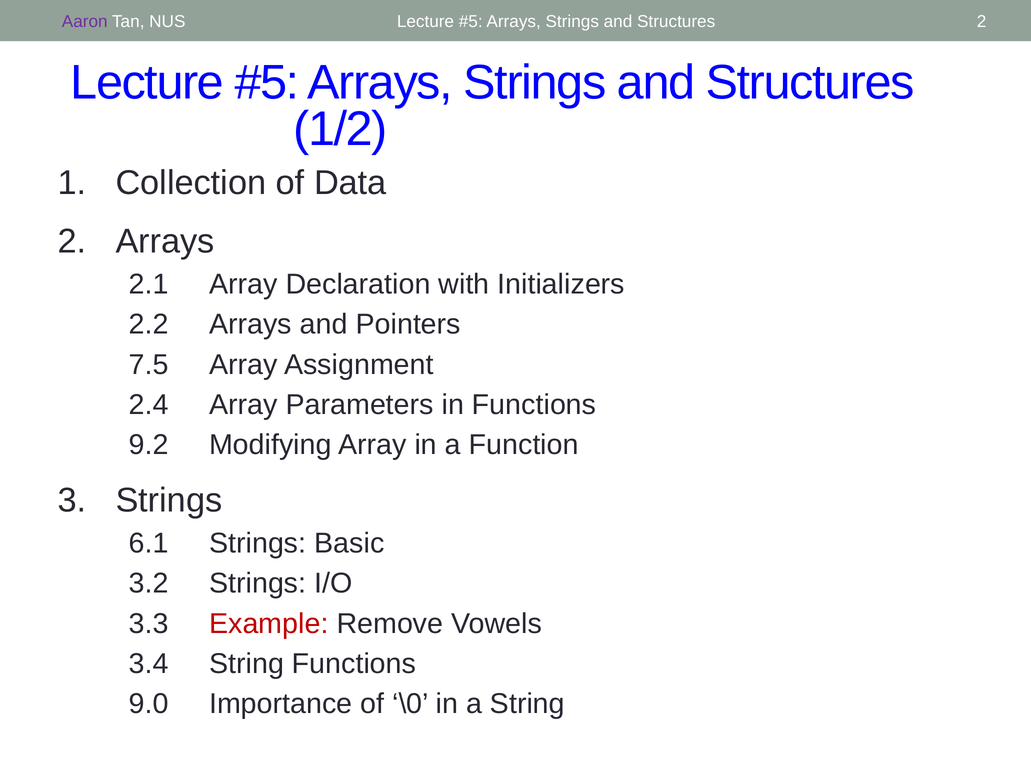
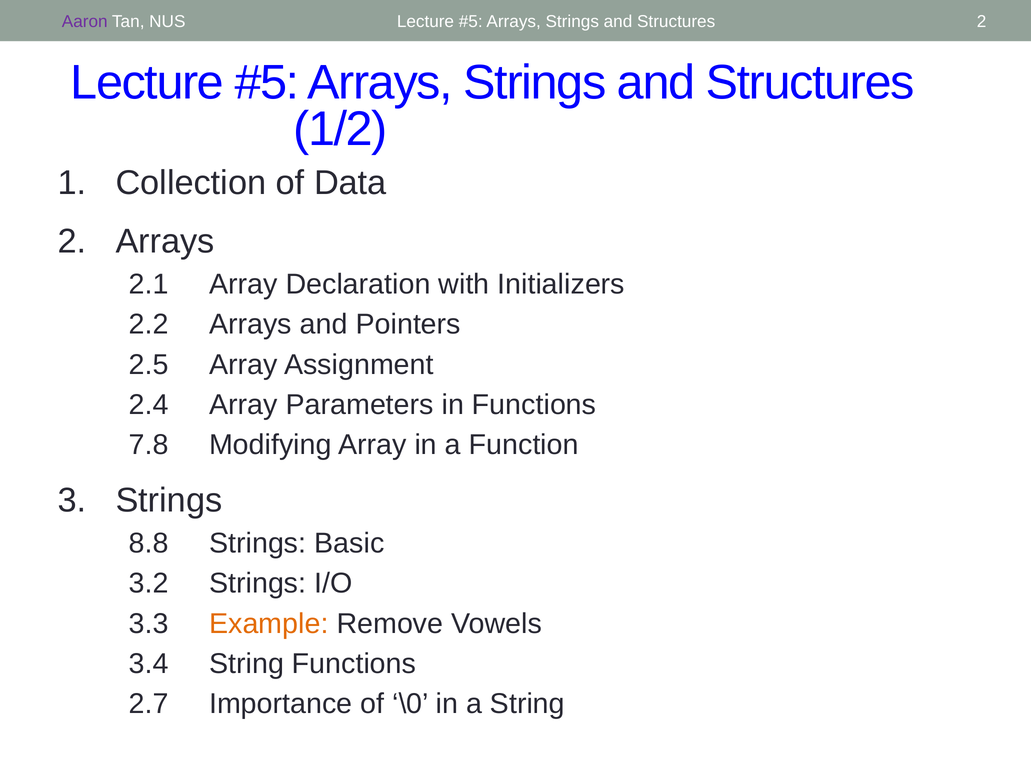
7.5: 7.5 -> 2.5
9.2: 9.2 -> 7.8
6.1: 6.1 -> 8.8
Example colour: red -> orange
9.0: 9.0 -> 2.7
